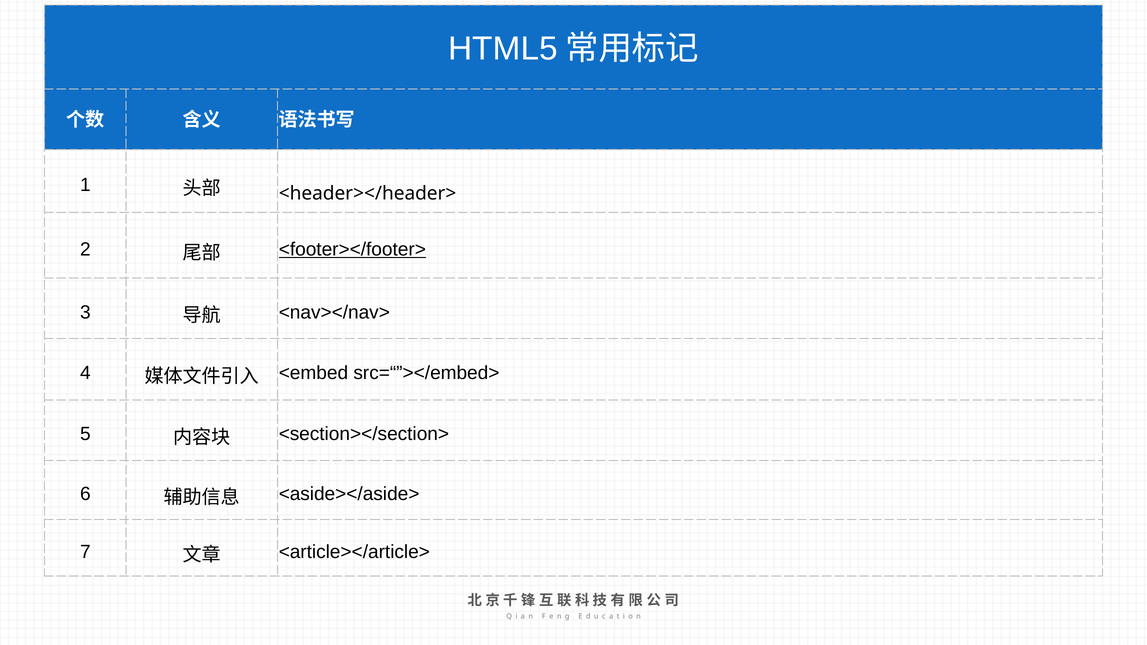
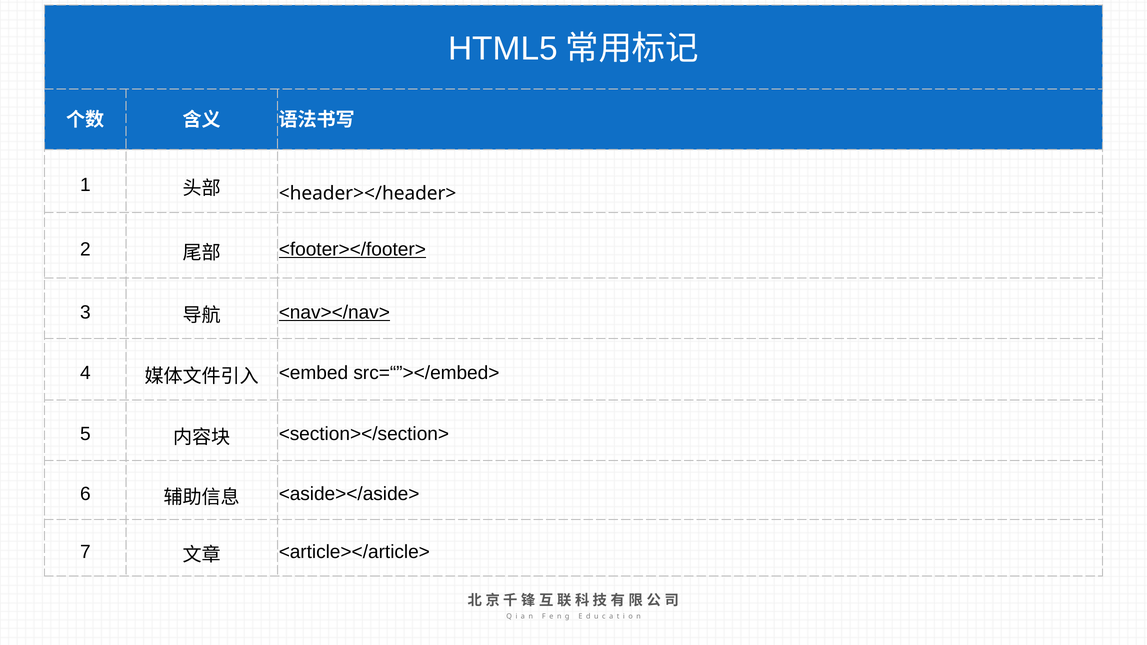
<nav></nav> underline: none -> present
